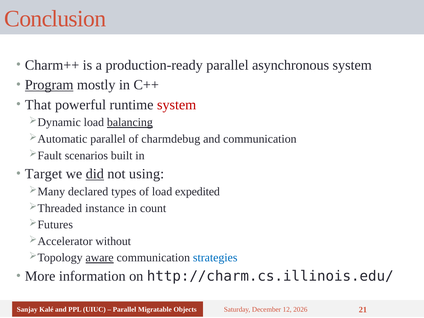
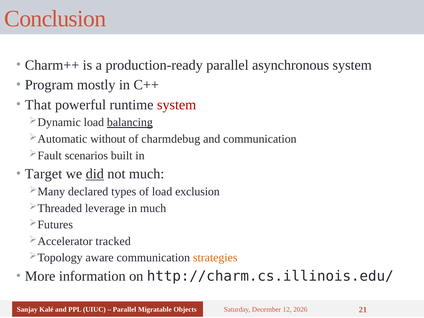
Program underline: present -> none
parallel at (108, 139): parallel -> without
not using: using -> much
expedited: expedited -> exclusion
instance: instance -> leverage
in count: count -> much
without: without -> tracked
aware underline: present -> none
strategies colour: blue -> orange
